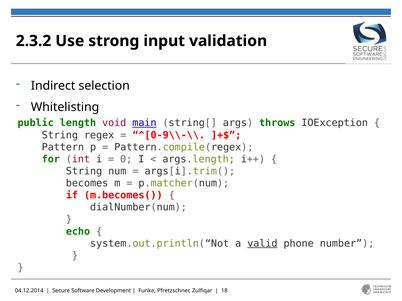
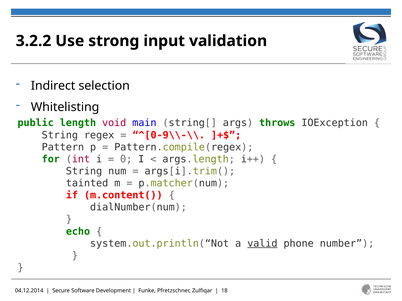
2.3.2: 2.3.2 -> 3.2.2
main underline: present -> none
becomes: becomes -> tainted
m.becomes(: m.becomes( -> m.content(
